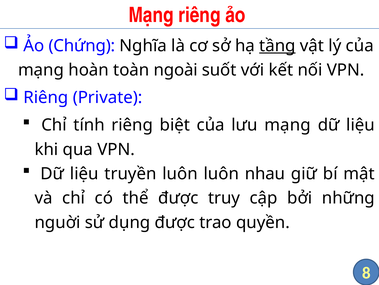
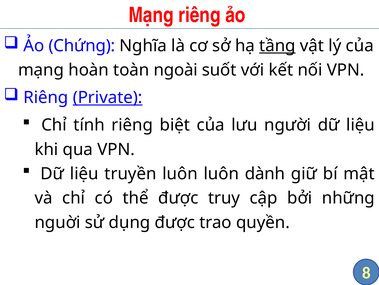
Private underline: none -> present
lưu mạng: mạng -> người
nhau: nhau -> dành
